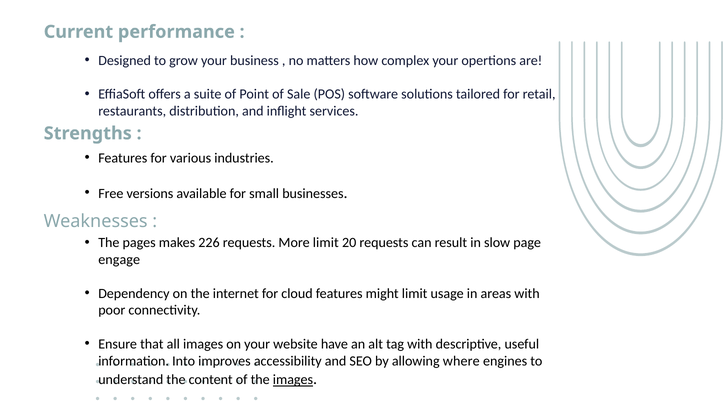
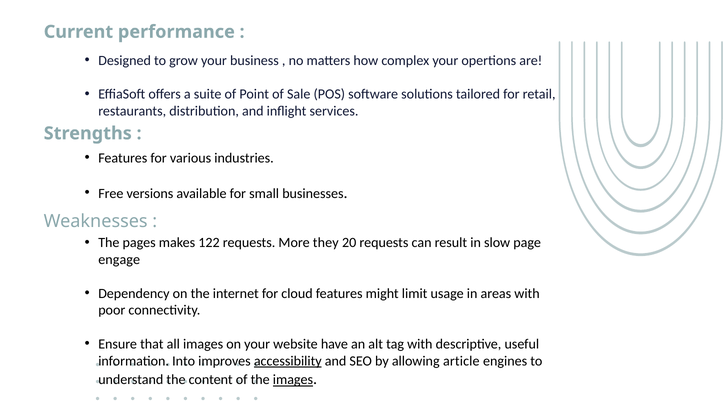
226: 226 -> 122
More limit: limit -> they
accessibility underline: none -> present
where: where -> article
